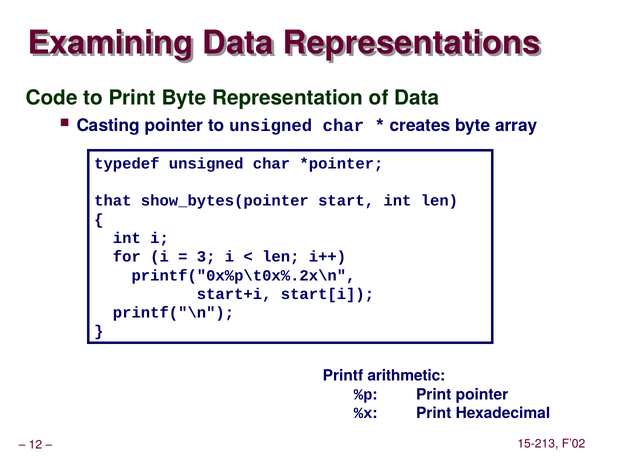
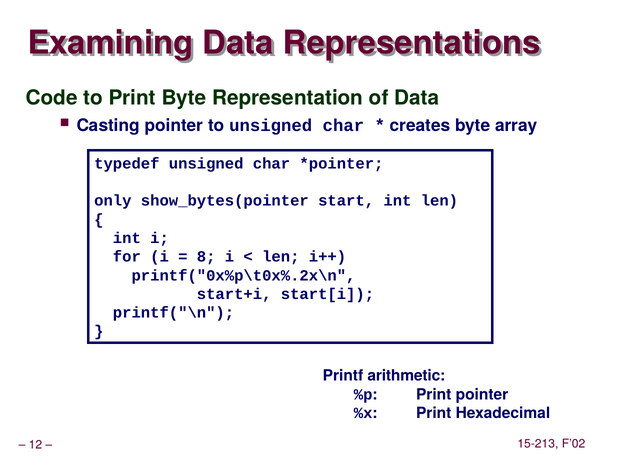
that: that -> only
3: 3 -> 8
